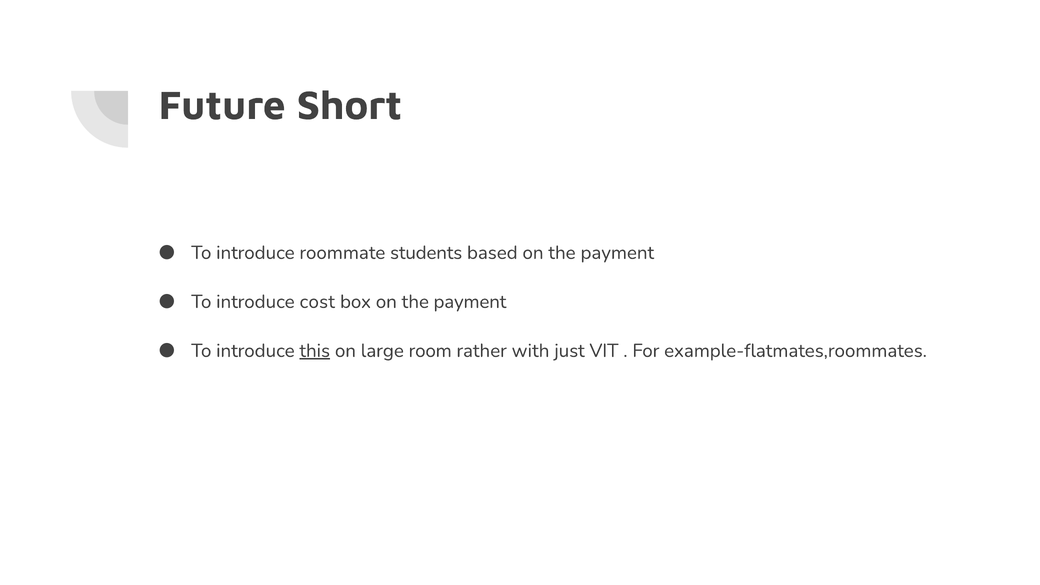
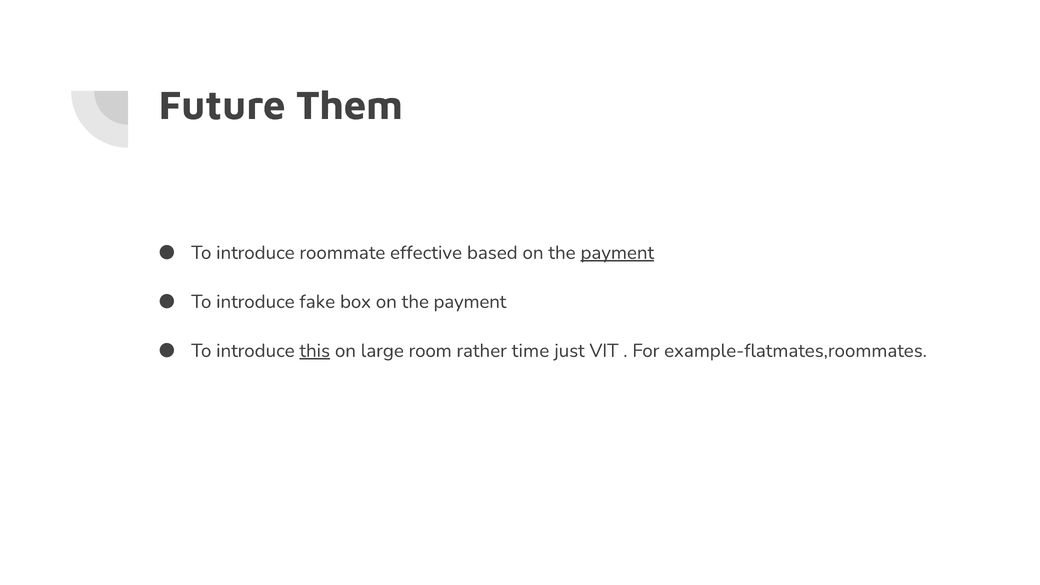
Short: Short -> Them
students: students -> effective
payment at (617, 253) underline: none -> present
cost: cost -> fake
with: with -> time
